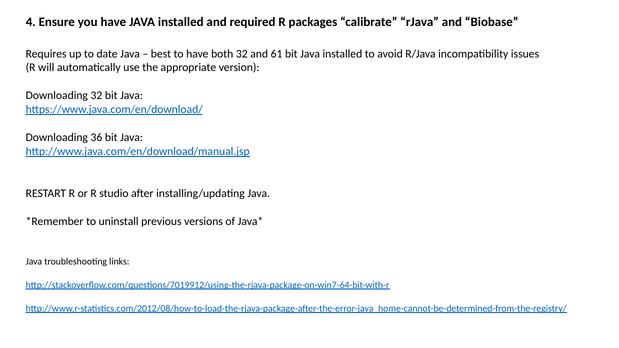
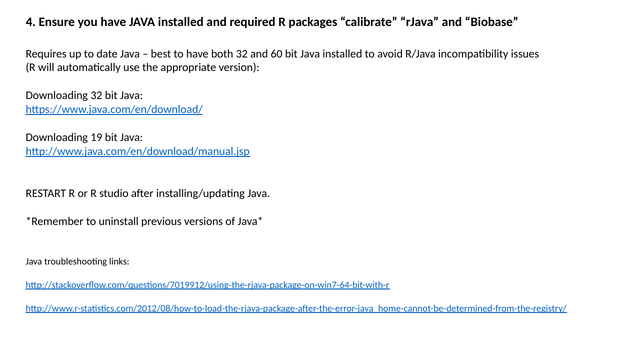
61: 61 -> 60
36: 36 -> 19
